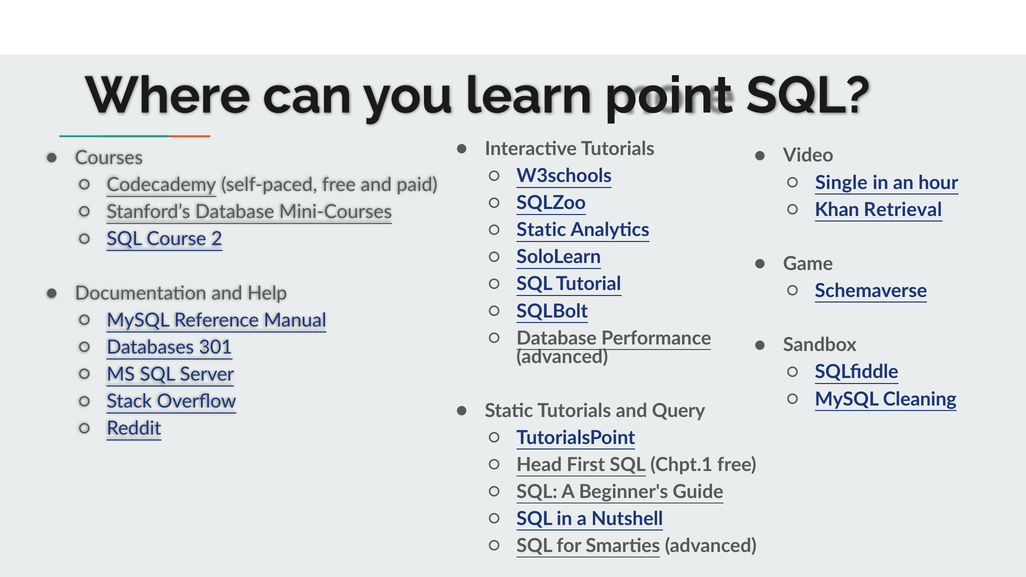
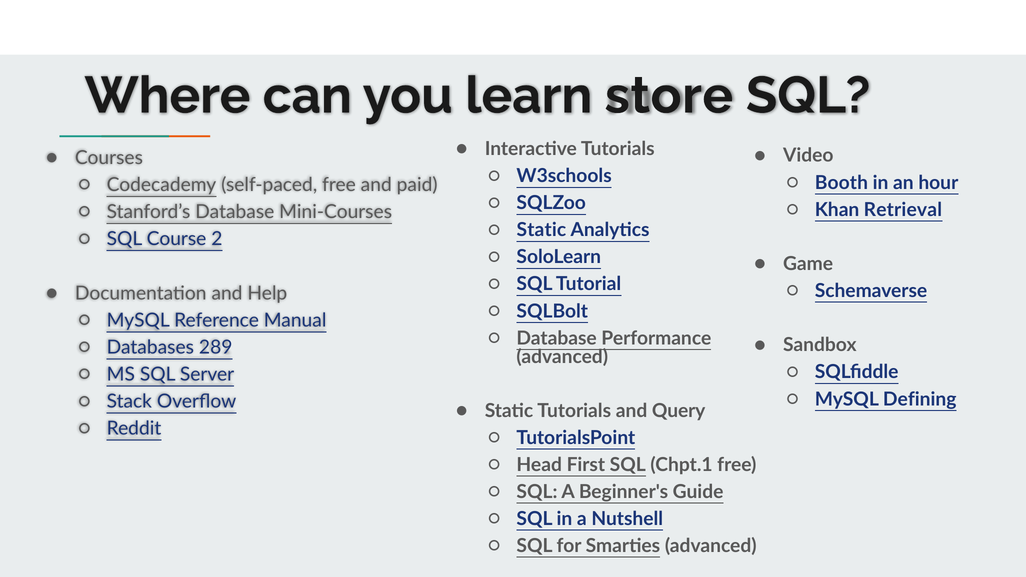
point: point -> store
Single: Single -> Booth
301: 301 -> 289
Cleaning: Cleaning -> Defining
